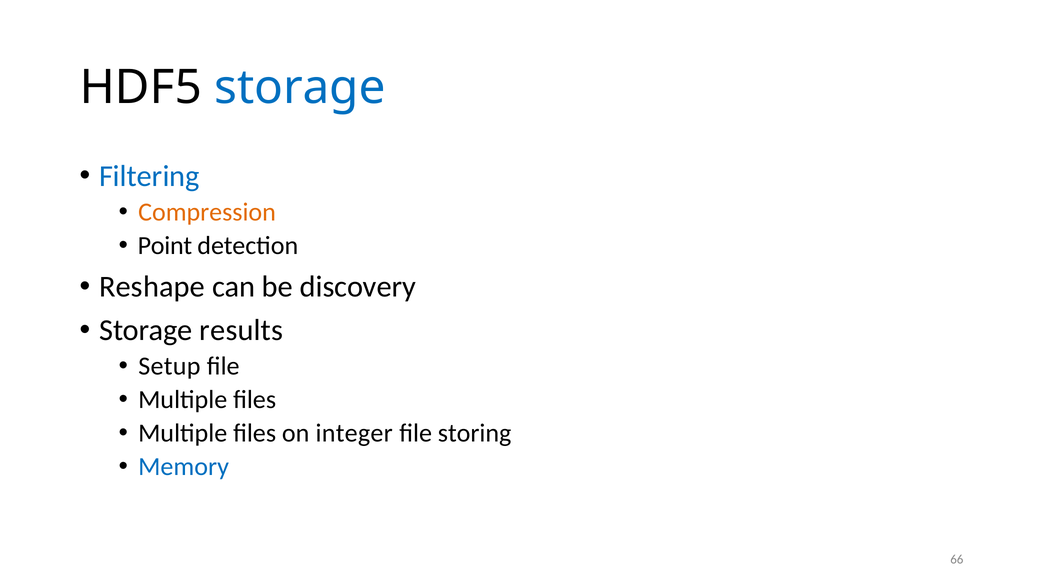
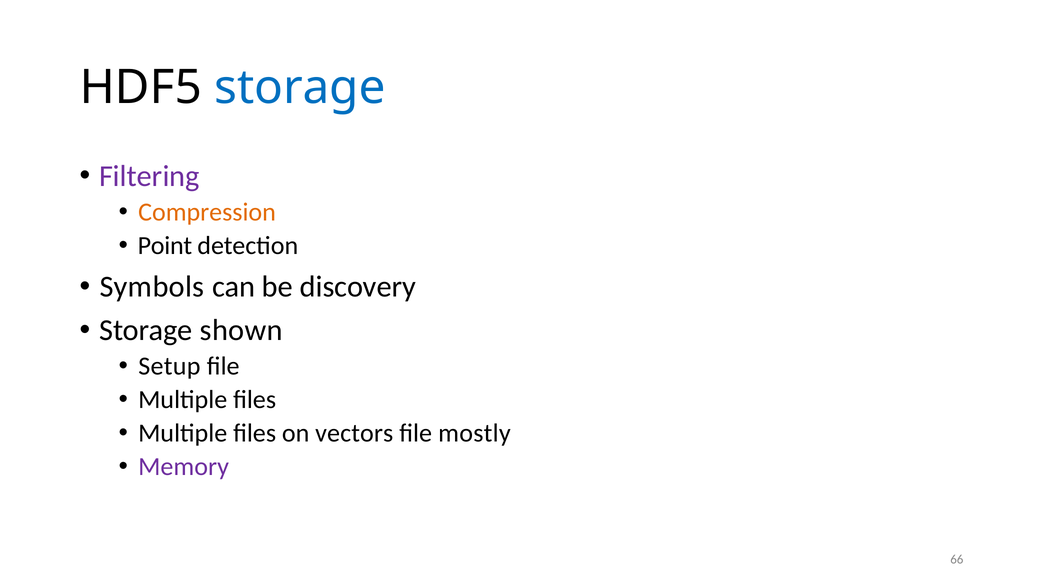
Filtering colour: blue -> purple
Reshape: Reshape -> Symbols
results: results -> shown
integer: integer -> vectors
storing: storing -> mostly
Memory colour: blue -> purple
